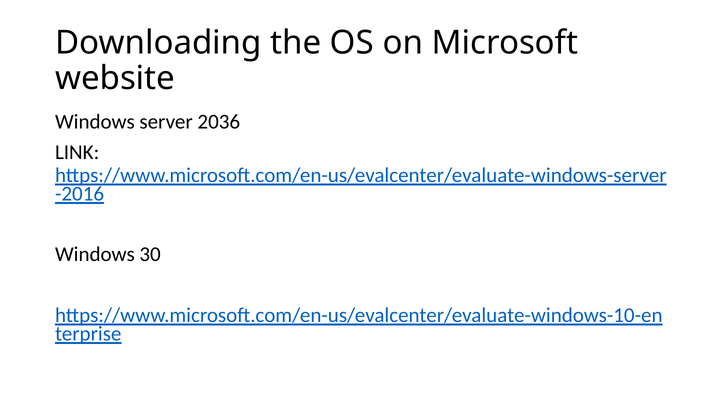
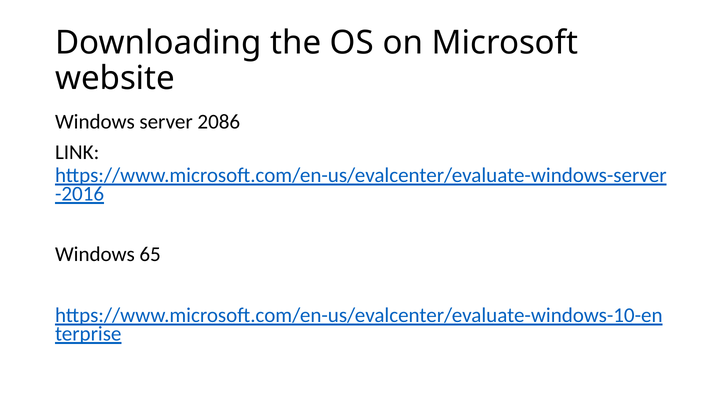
2036: 2036 -> 2086
30: 30 -> 65
